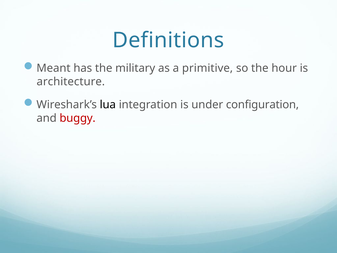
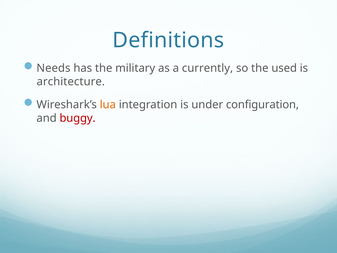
Meant: Meant -> Needs
primitive: primitive -> currently
hour: hour -> used
lua colour: black -> orange
